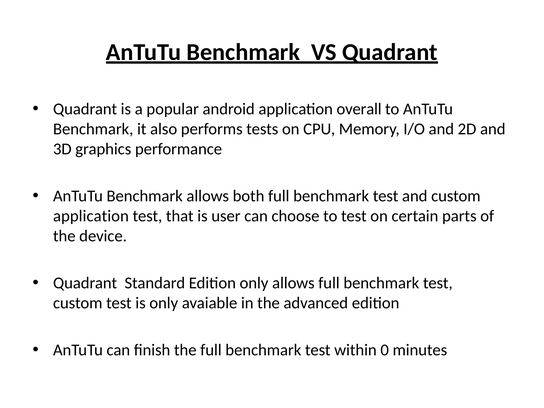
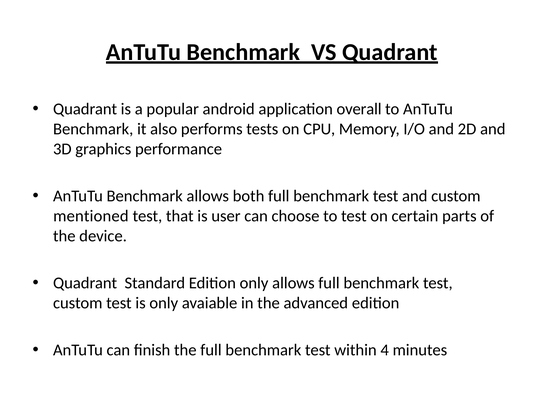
application at (91, 216): application -> mentioned
0: 0 -> 4
